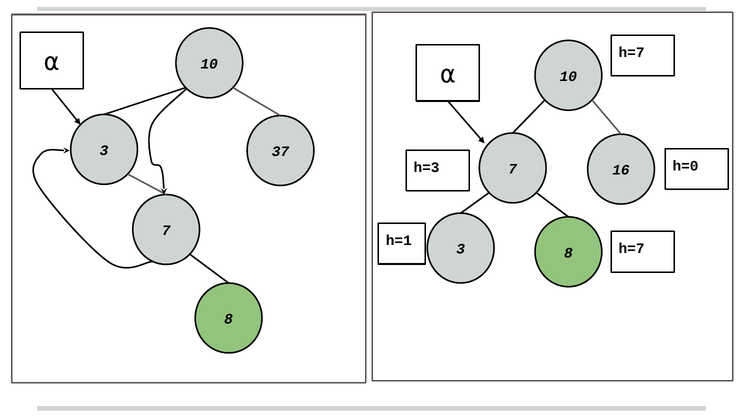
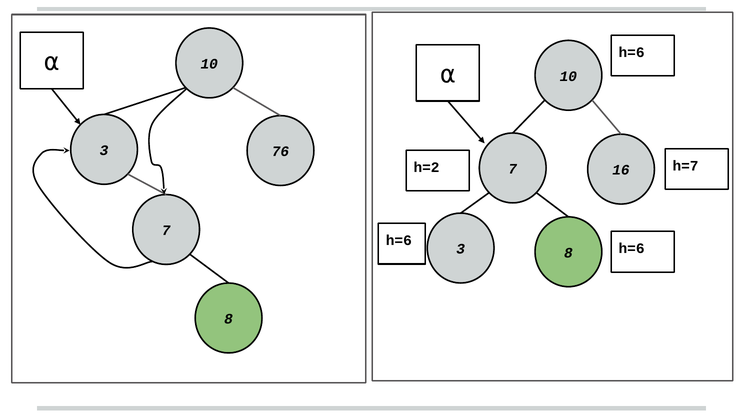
h=7 at (632, 52): h=7 -> h=6
37: 37 -> 76
h=3: h=3 -> h=2
h=0: h=0 -> h=7
h=1 at (399, 240): h=1 -> h=6
8 h=7: h=7 -> h=6
